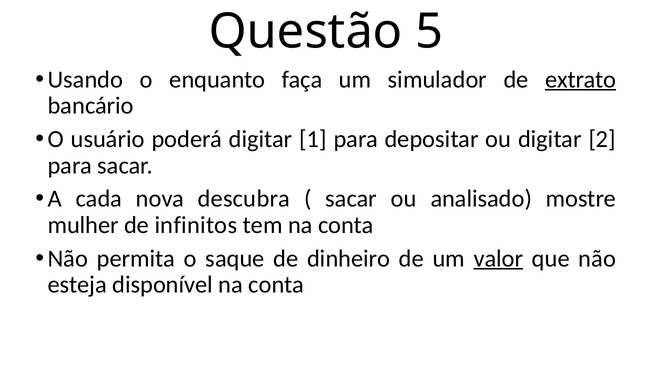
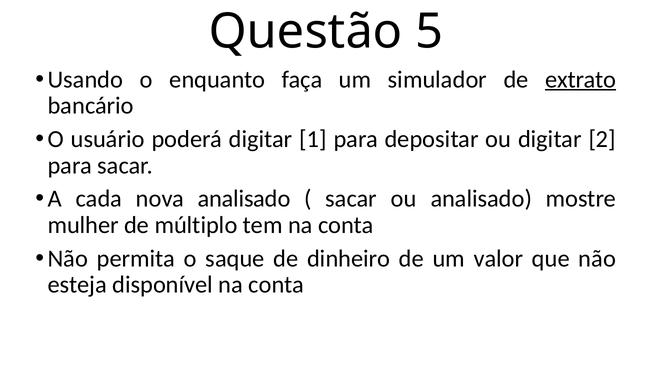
nova descubra: descubra -> analisado
infinitos: infinitos -> múltiplo
valor underline: present -> none
